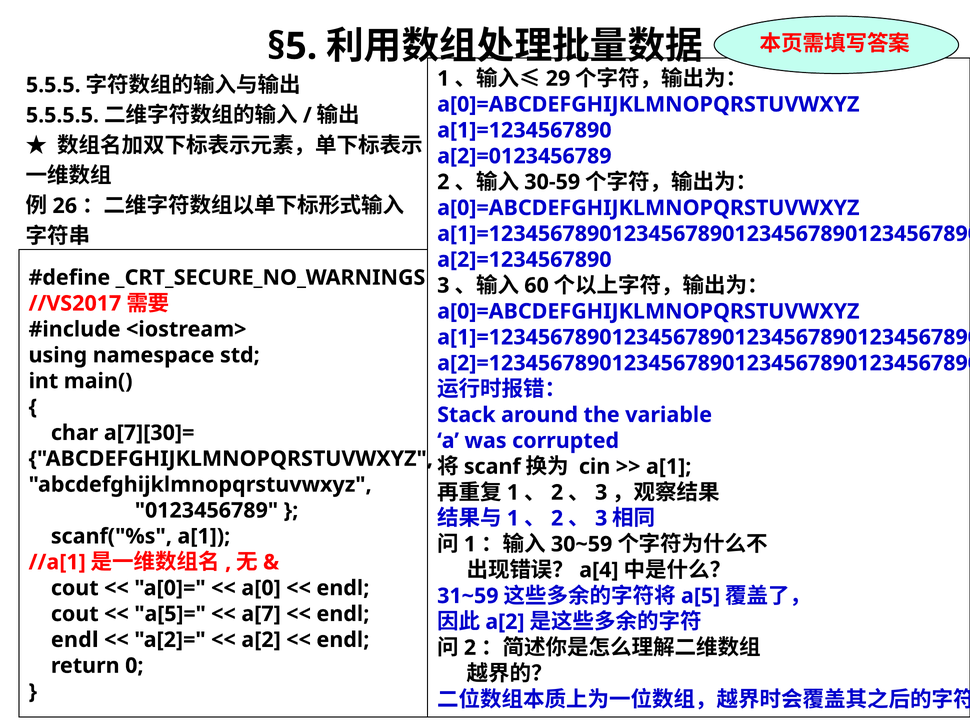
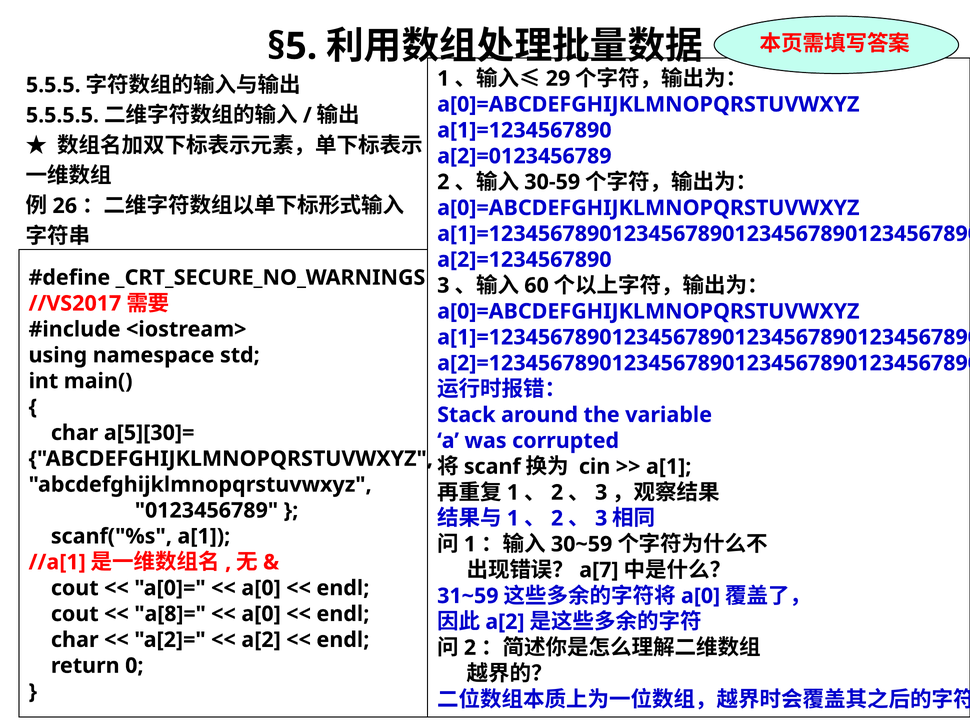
a[7][30]=: a[7][30]= -> a[5][30]=
a[4: a[4 -> a[7
a[5 at (701, 596): a[5 -> a[0
a[5]=: a[5]= -> a[8]=
a[7 at (261, 614): a[7 -> a[0
endl at (75, 639): endl -> char
